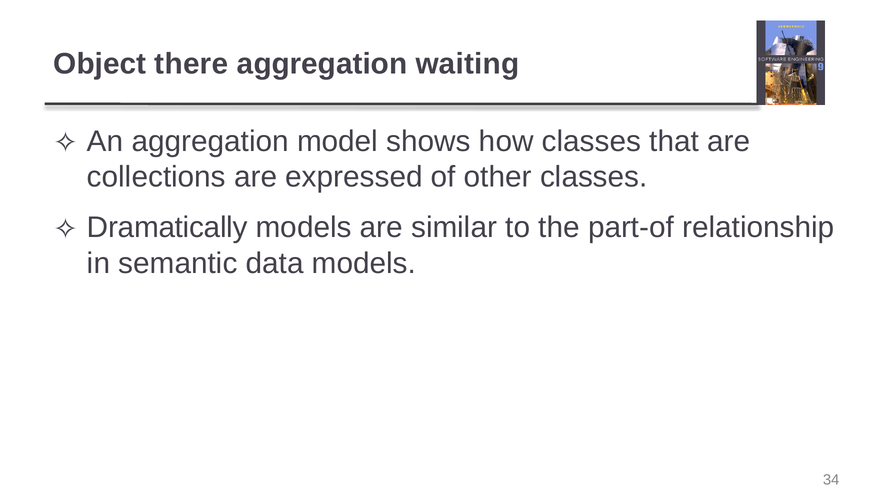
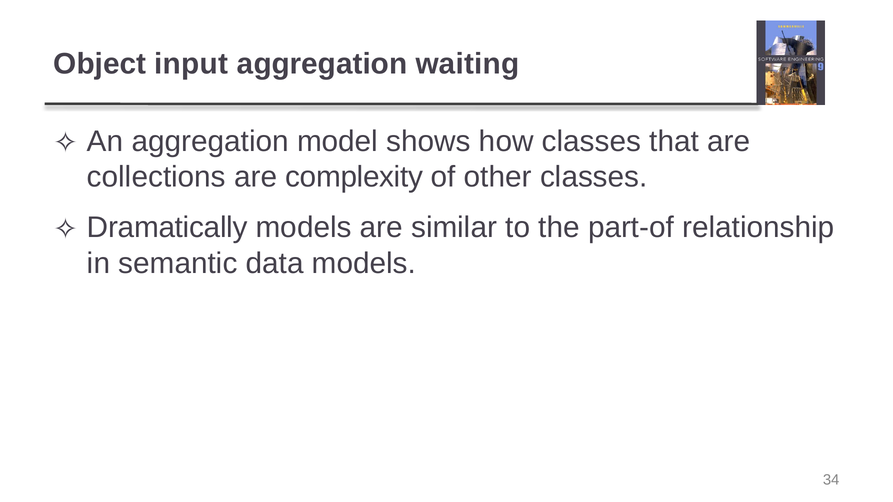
there: there -> input
expressed: expressed -> complexity
